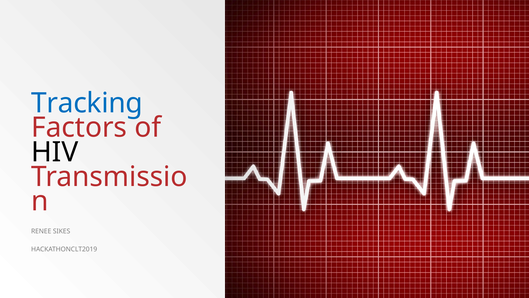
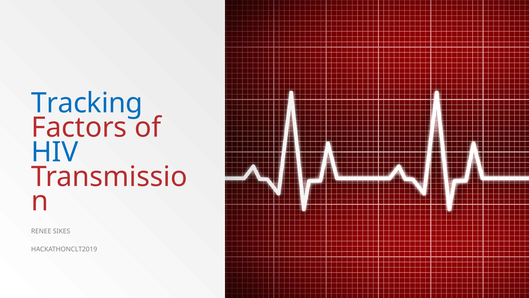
HIV colour: black -> blue
